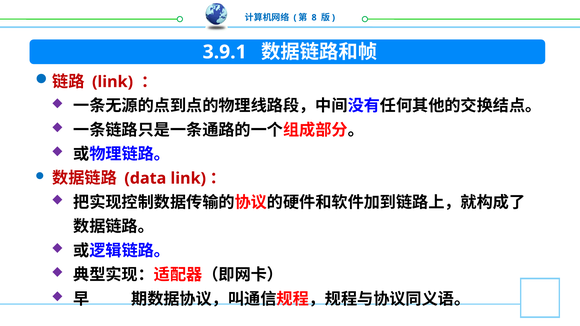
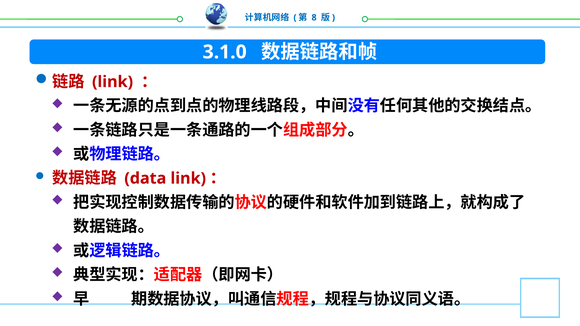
3.9.1: 3.9.1 -> 3.1.0
